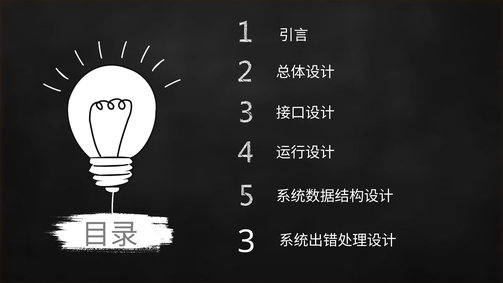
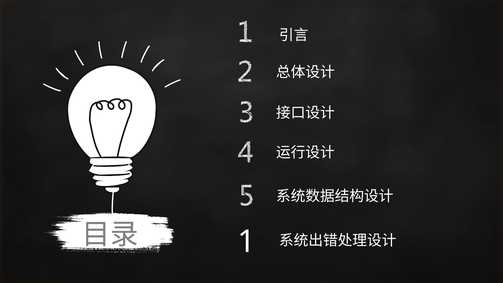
3: 3 -> 1
